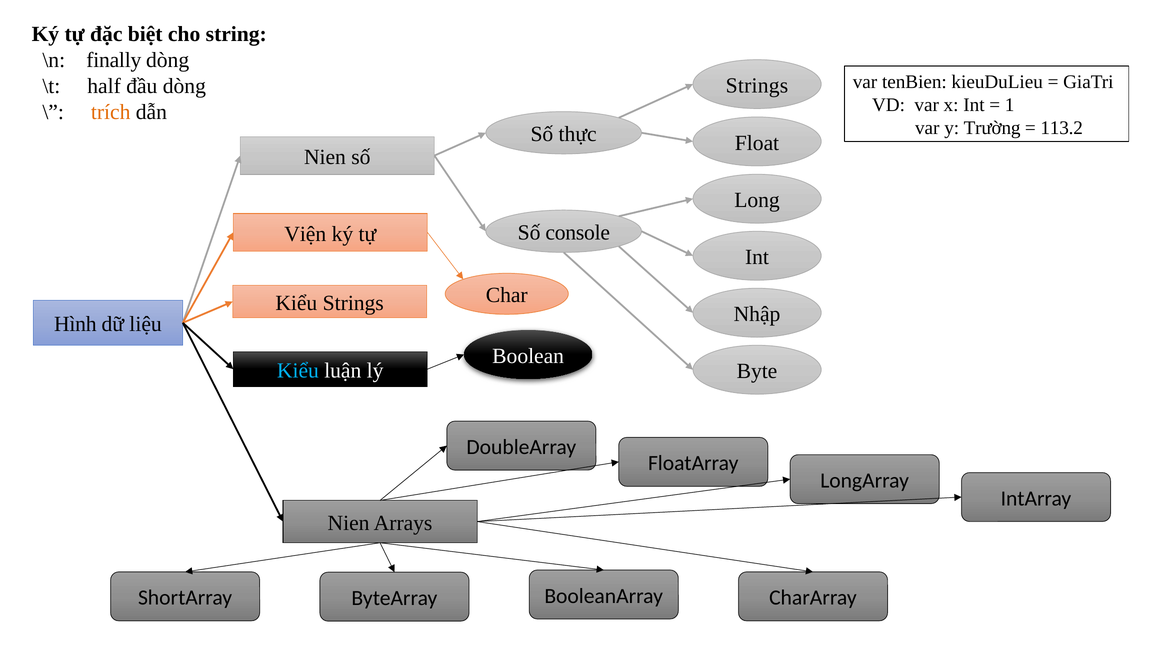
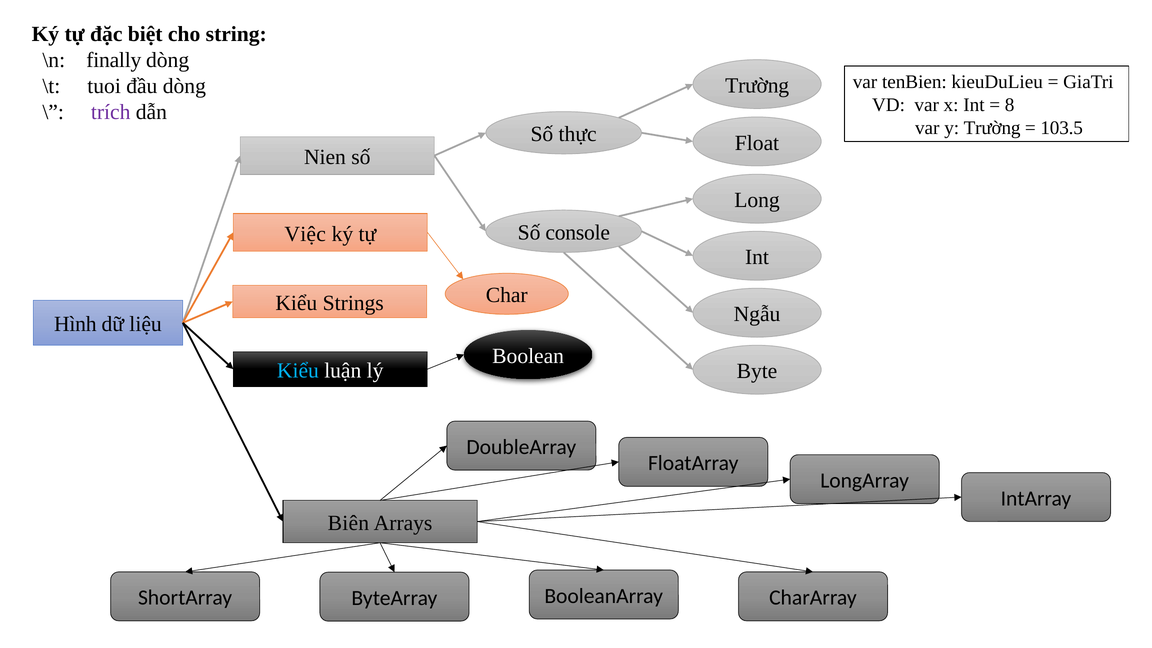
Strings at (757, 86): Strings -> Trường
half: half -> tuoi
1: 1 -> 8
trích colour: orange -> purple
113.2: 113.2 -> 103.5
Viện: Viện -> Việc
Nhập: Nhập -> Ngẫu
Nien at (349, 523): Nien -> Biên
